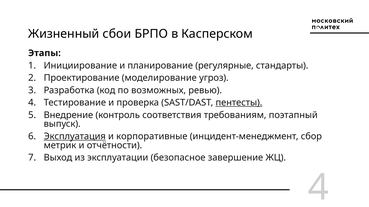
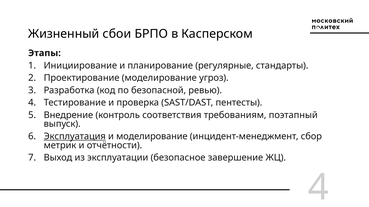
возможных: возможных -> безопасной
пентесты underline: present -> none
и корпоративные: корпоративные -> моделирование
